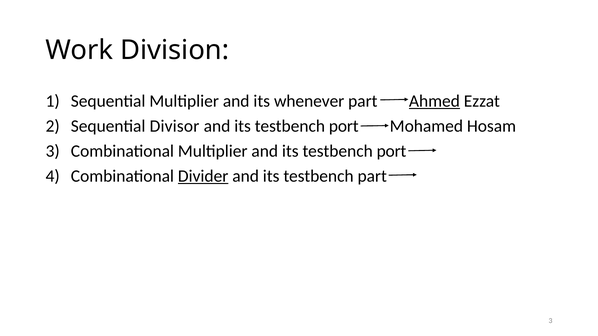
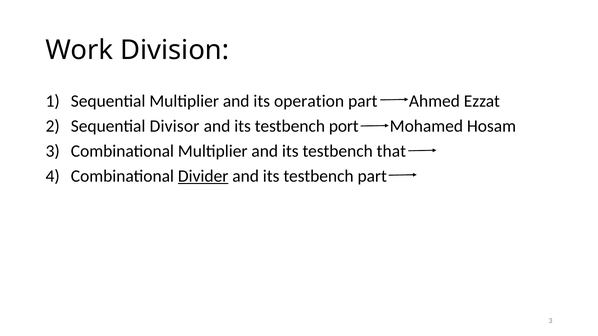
whenever: whenever -> operation
Ahmed underline: present -> none
port at (391, 151): port -> that
